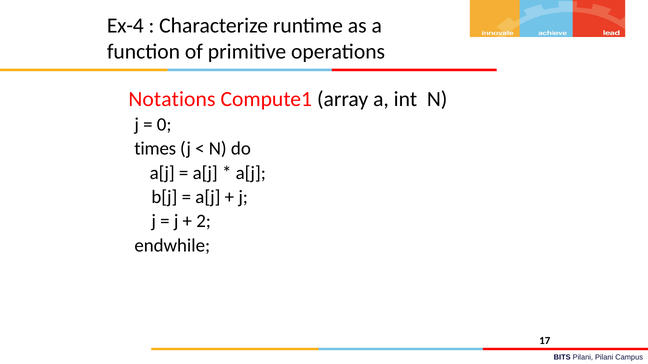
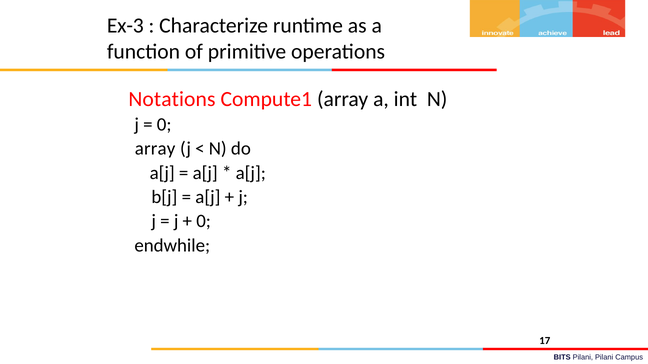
Ex-4: Ex-4 -> Ex-3
times at (155, 149): times -> array
2 at (204, 222): 2 -> 0
